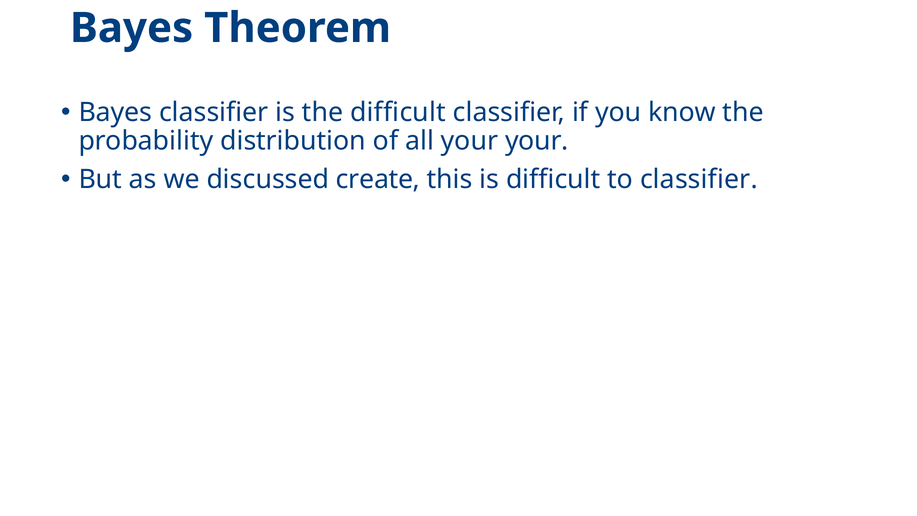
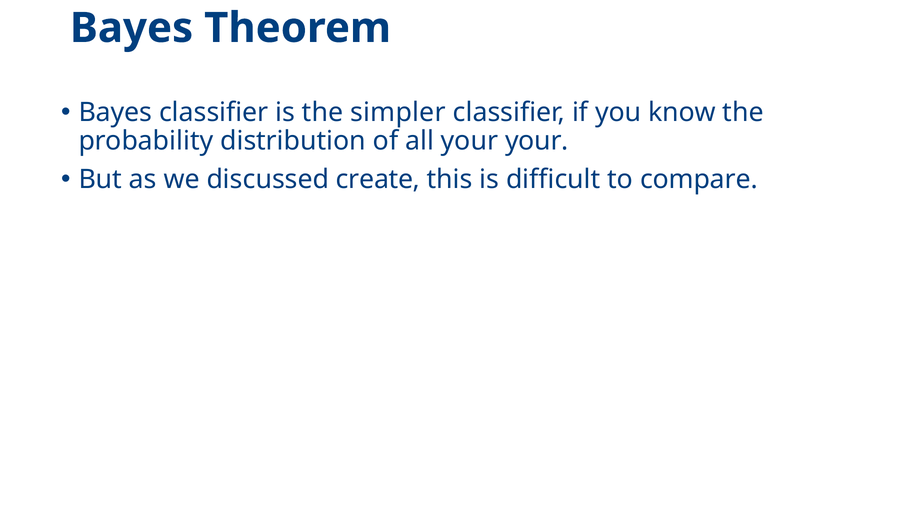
the difficult: difficult -> simpler
to classifier: classifier -> compare
